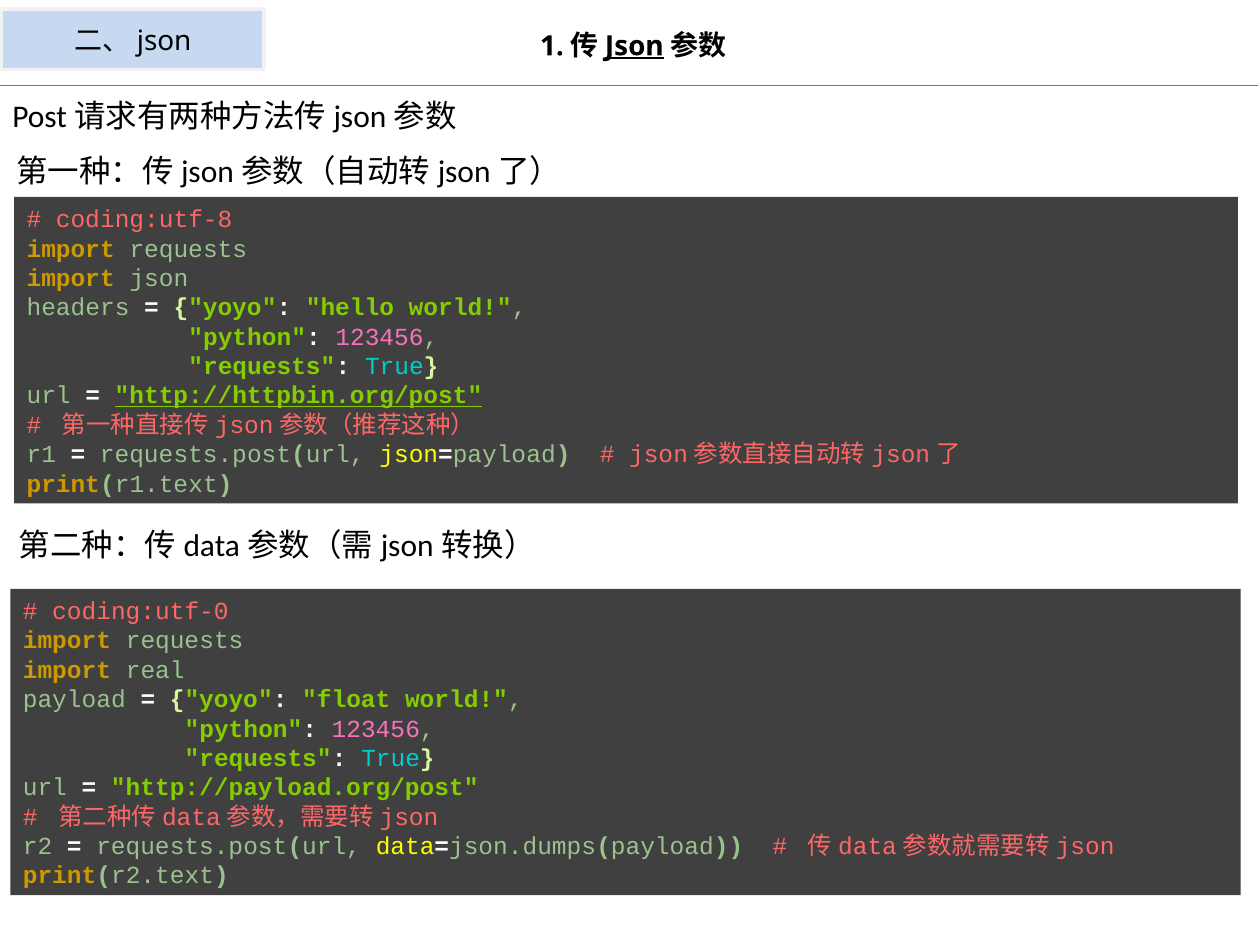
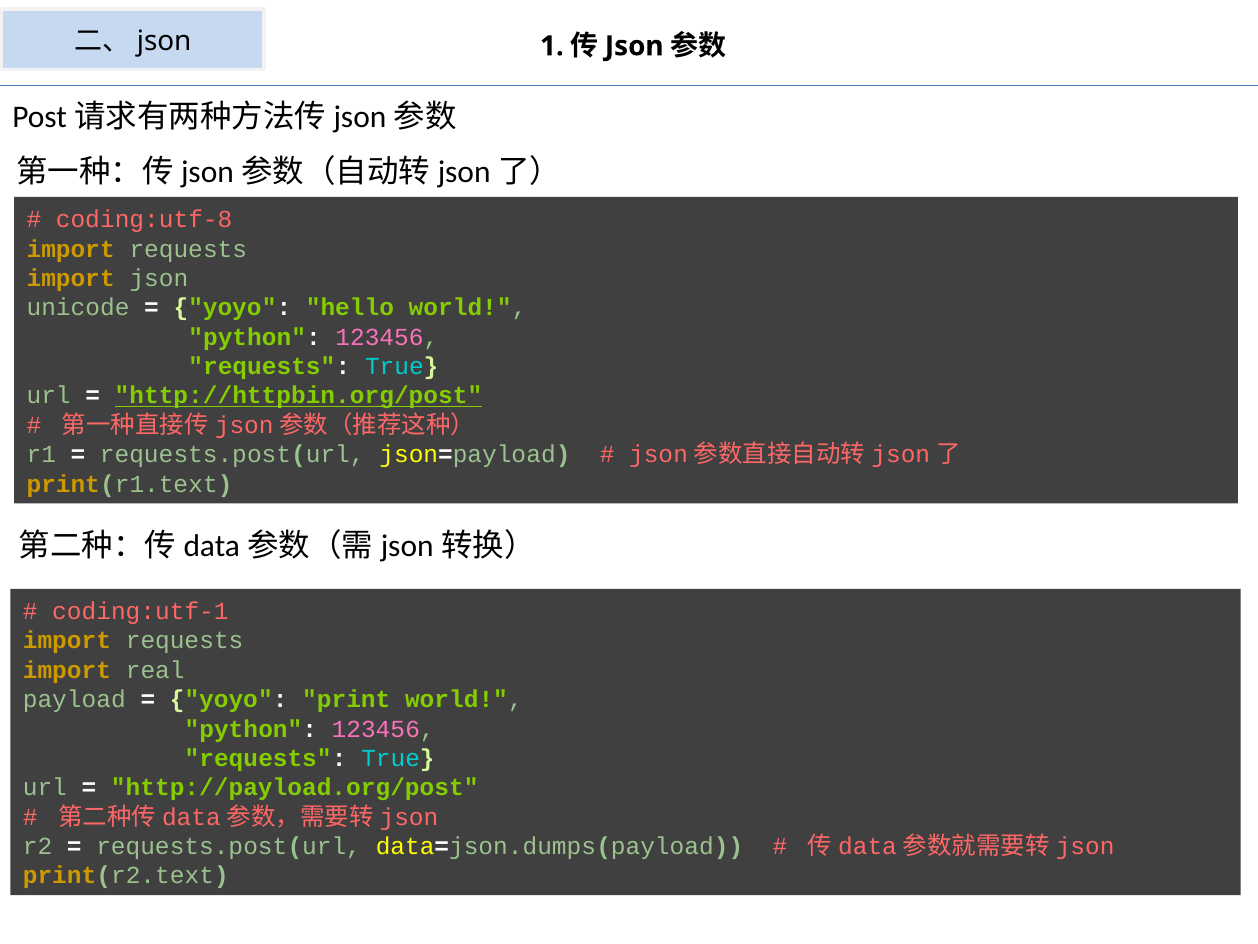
Json at (634, 46) underline: present -> none
headers: headers -> unicode
coding:utf-0: coding:utf-0 -> coding:utf-1
float: float -> print
